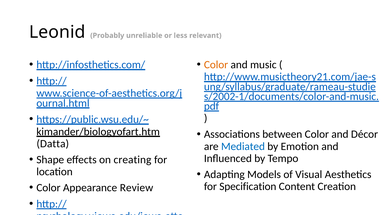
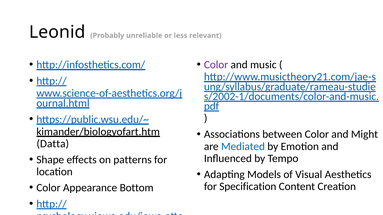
Color at (216, 65) colour: orange -> purple
Décor: Décor -> Might
creating: creating -> patterns
Review: Review -> Bottom
